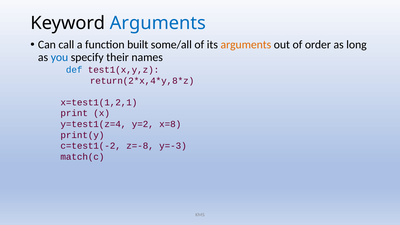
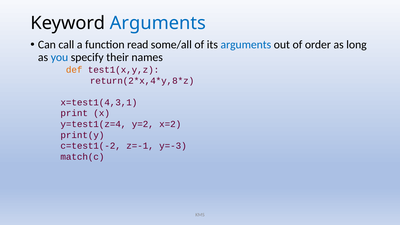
built: built -> read
arguments at (246, 45) colour: orange -> blue
def colour: blue -> orange
x=test1(1,2,1: x=test1(1,2,1 -> x=test1(4,3,1
x=8: x=8 -> x=2
z=-8: z=-8 -> z=-1
